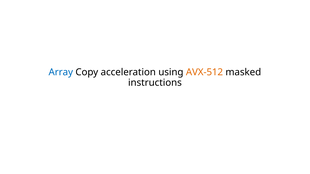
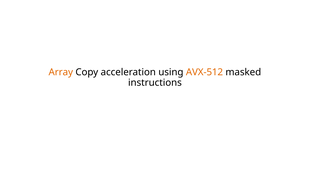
Array colour: blue -> orange
